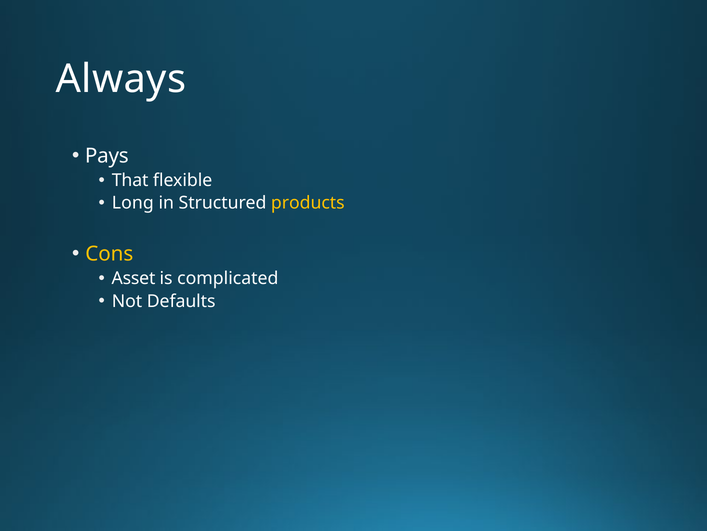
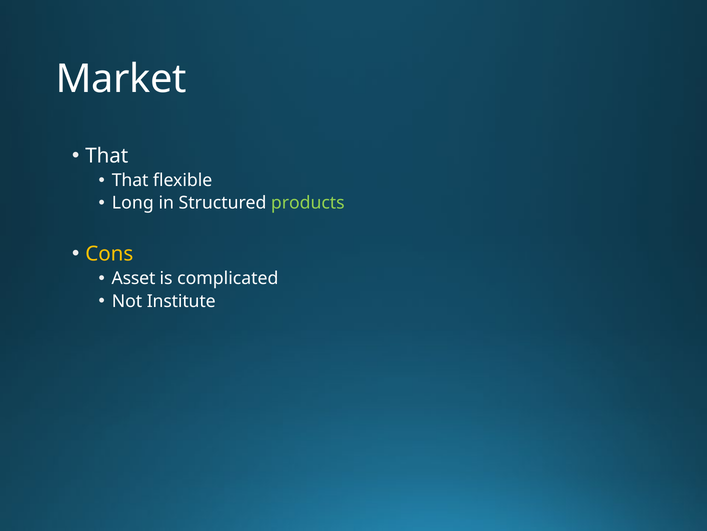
Always: Always -> Market
Pays at (107, 156): Pays -> That
products colour: yellow -> light green
Defaults: Defaults -> Institute
